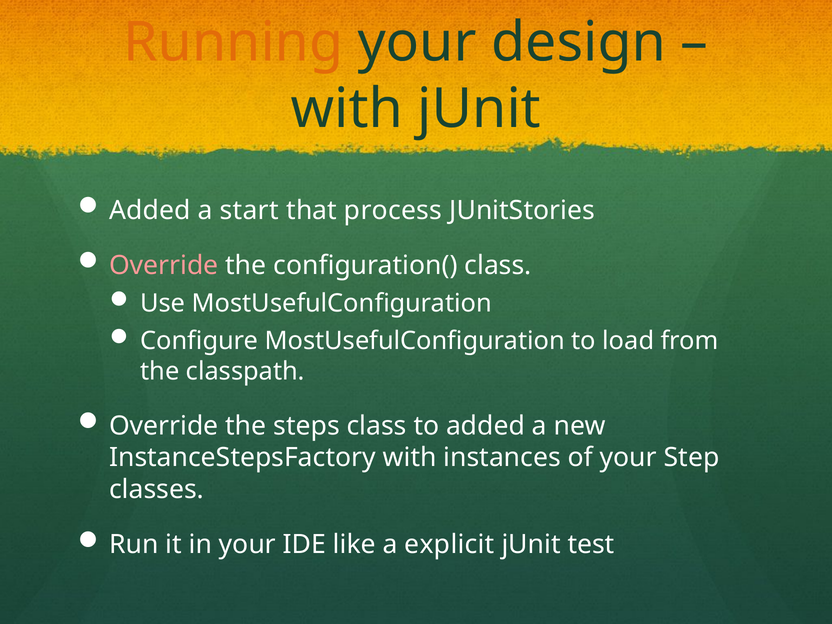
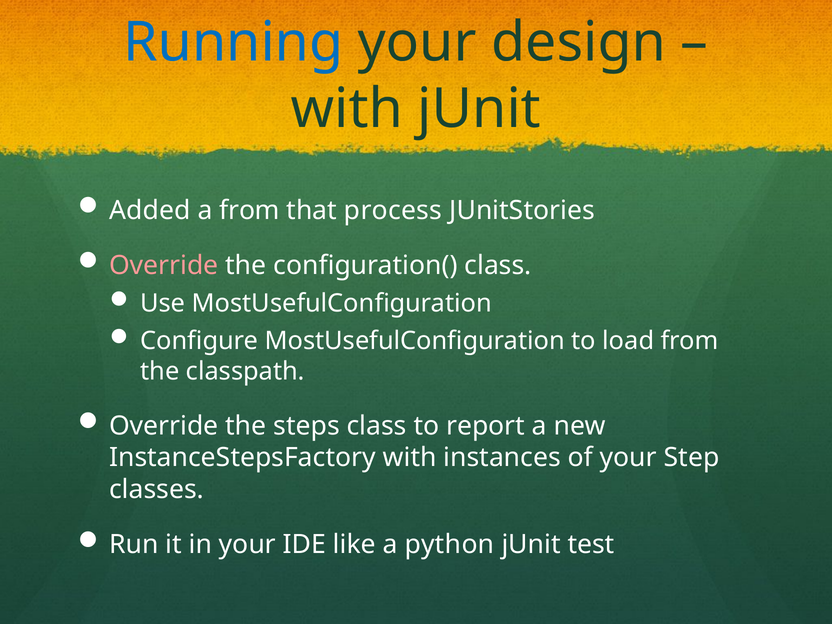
Running colour: orange -> blue
a start: start -> from
to added: added -> report
explicit: explicit -> python
